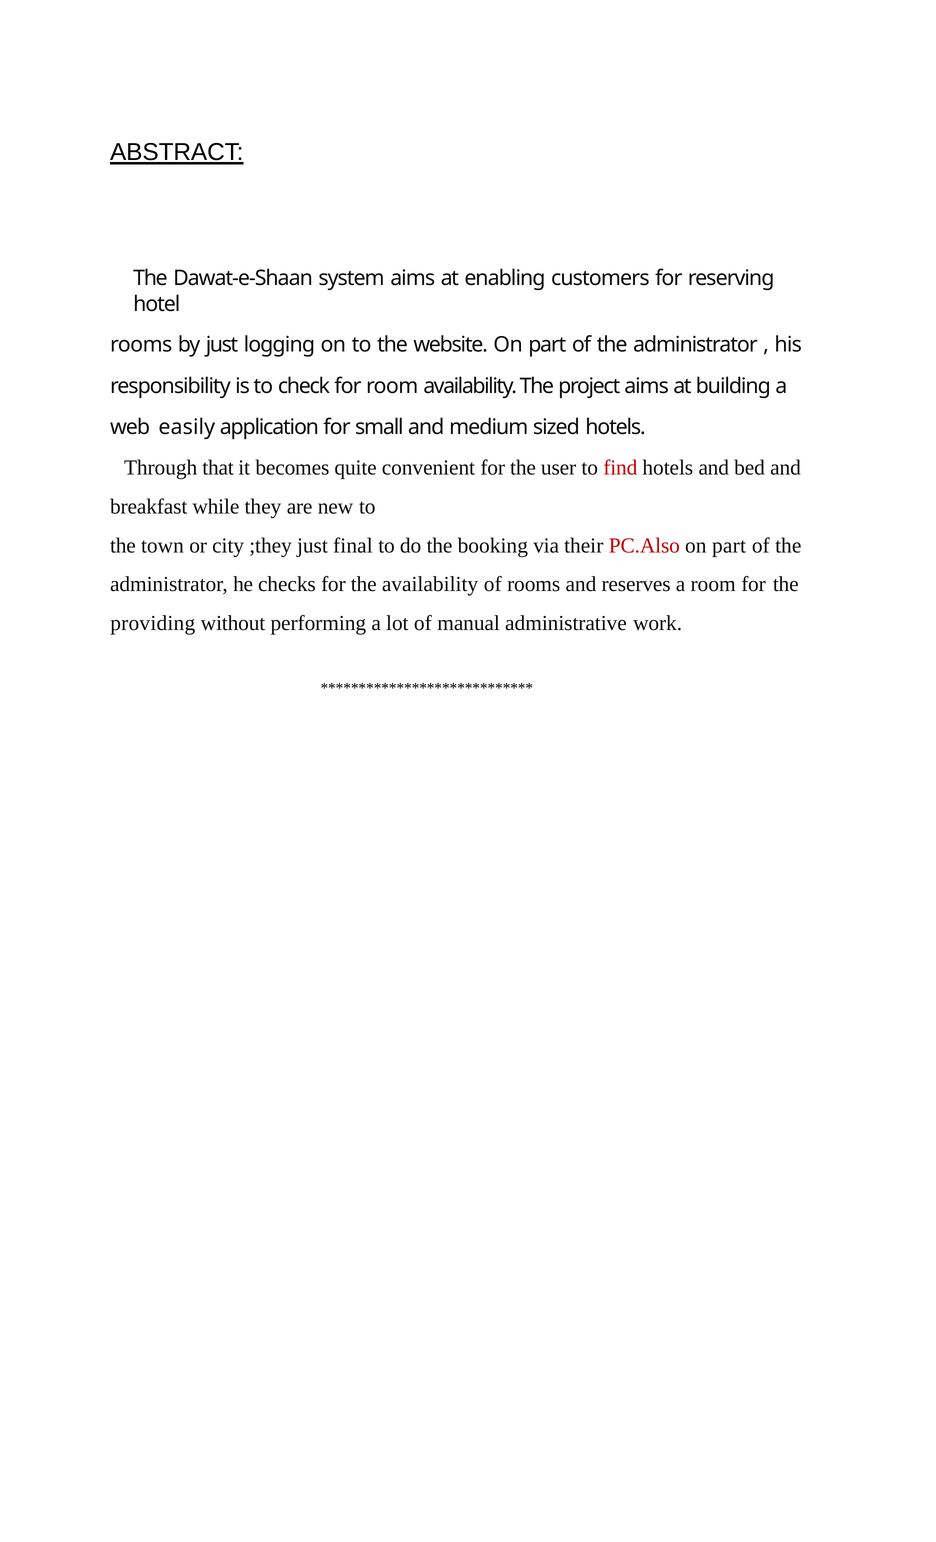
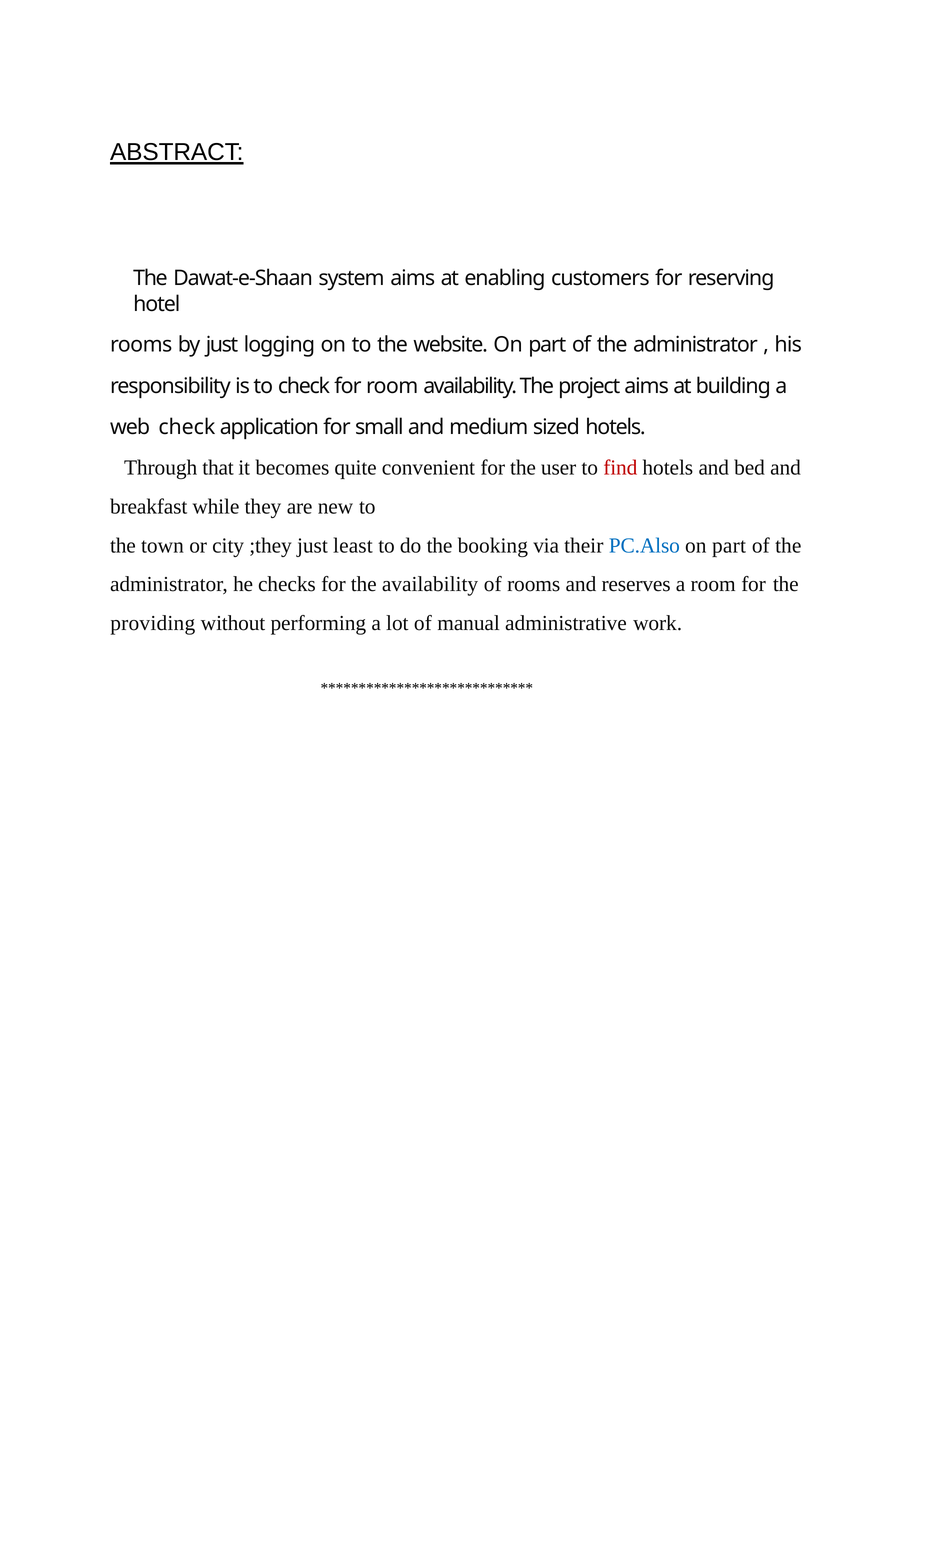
web easily: easily -> check
final: final -> least
PC.Also colour: red -> blue
